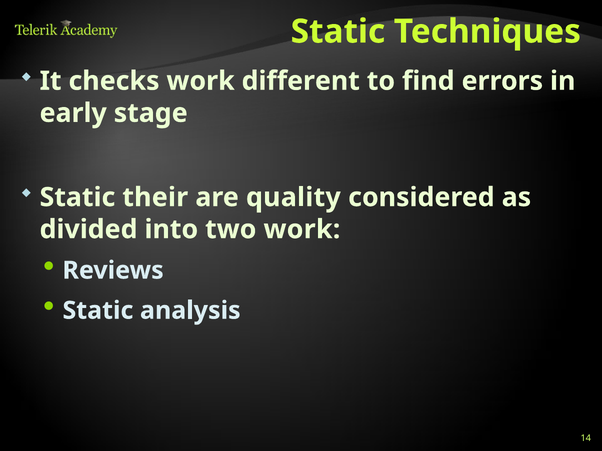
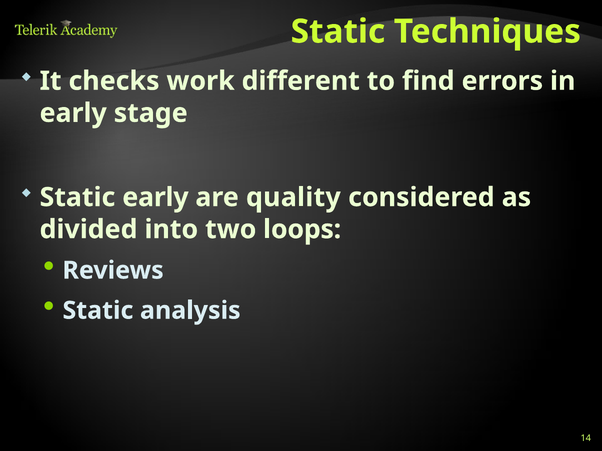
Static their: their -> early
two work: work -> loops
